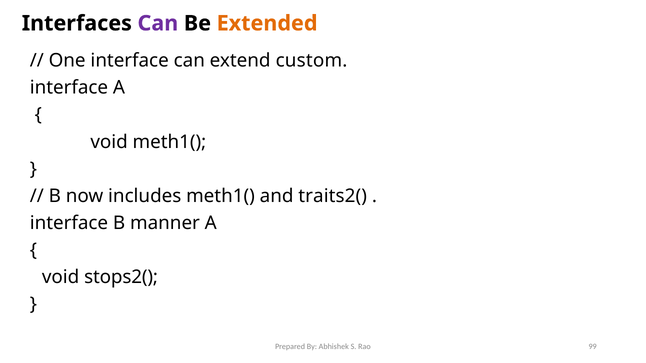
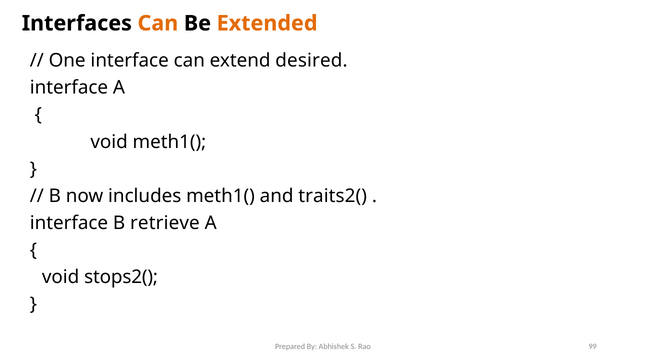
Can at (158, 23) colour: purple -> orange
custom: custom -> desired
manner: manner -> retrieve
